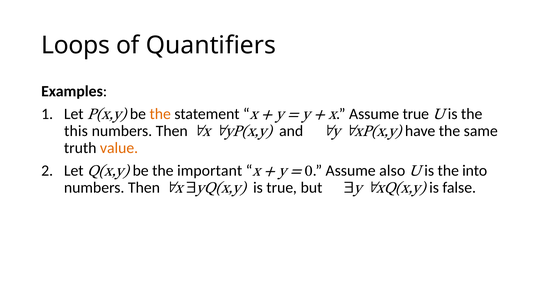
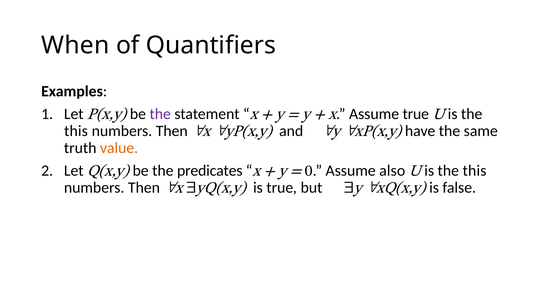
Loops: Loops -> When
the at (160, 114) colour: orange -> purple
important: important -> predicates
into at (475, 171): into -> this
